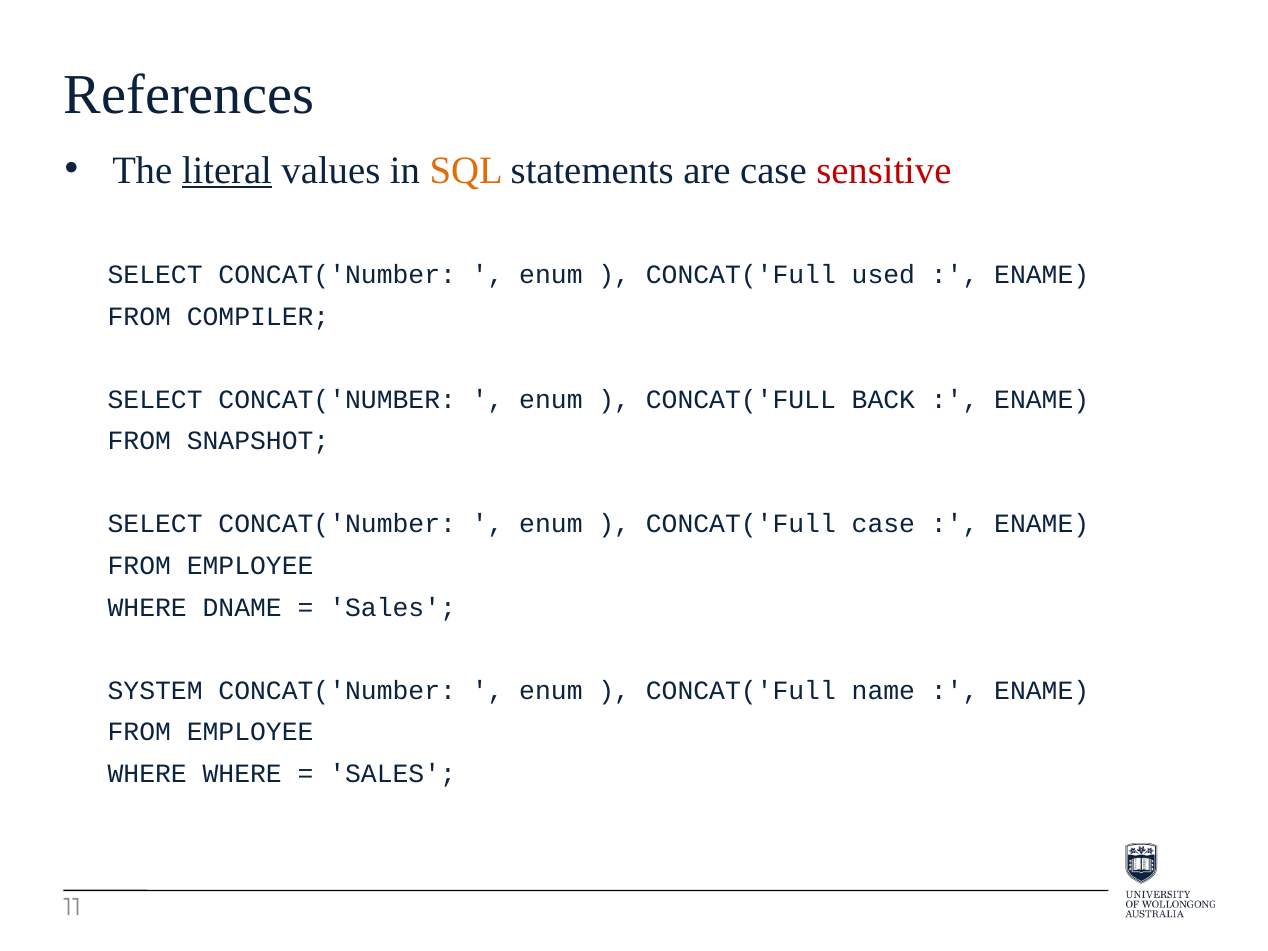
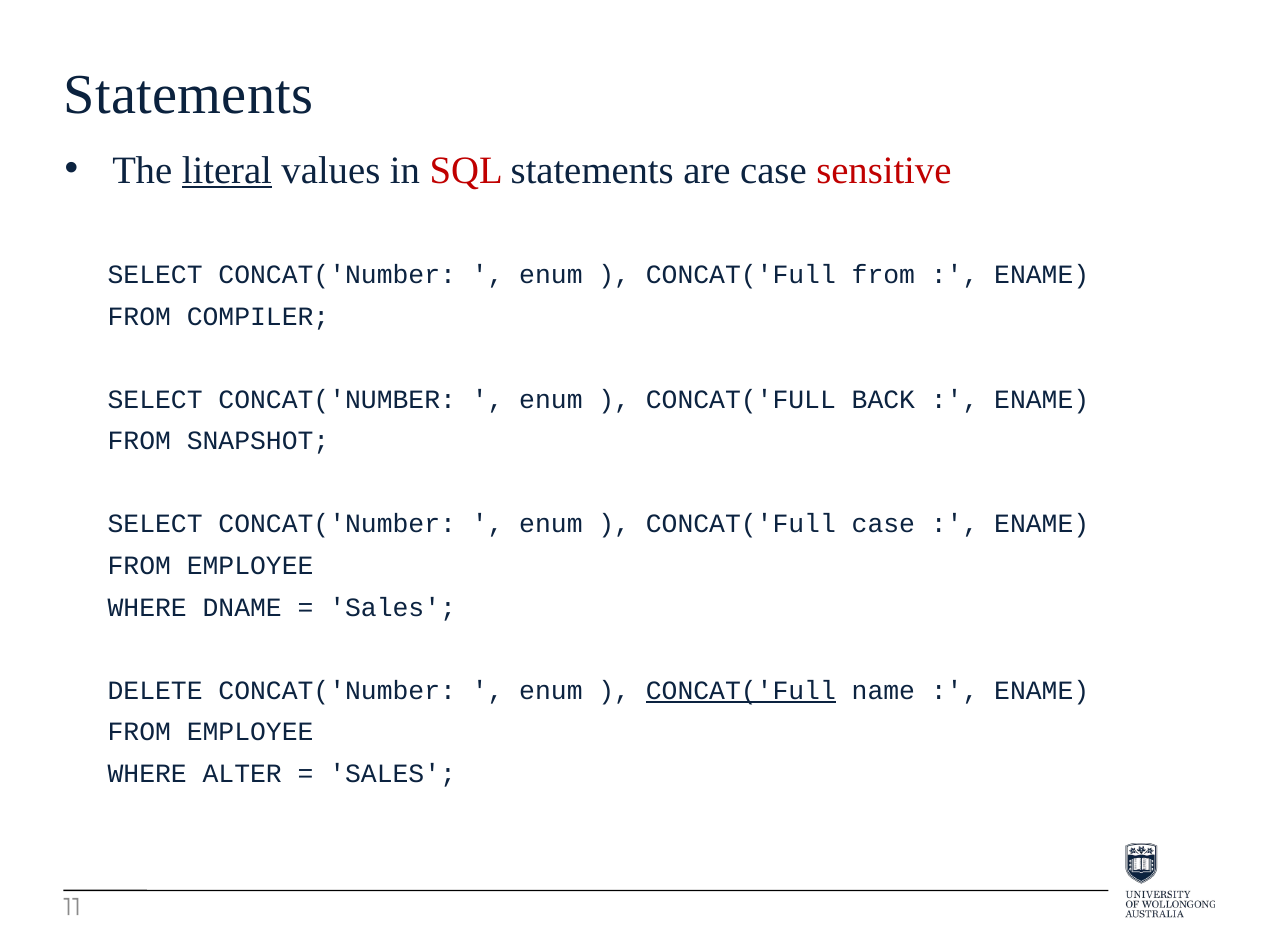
References at (189, 95): References -> Statements
SQL colour: orange -> red
CONCAT('Full used: used -> from
SYSTEM: SYSTEM -> DELETE
CONCAT('Full at (741, 691) underline: none -> present
WHERE WHERE: WHERE -> ALTER
